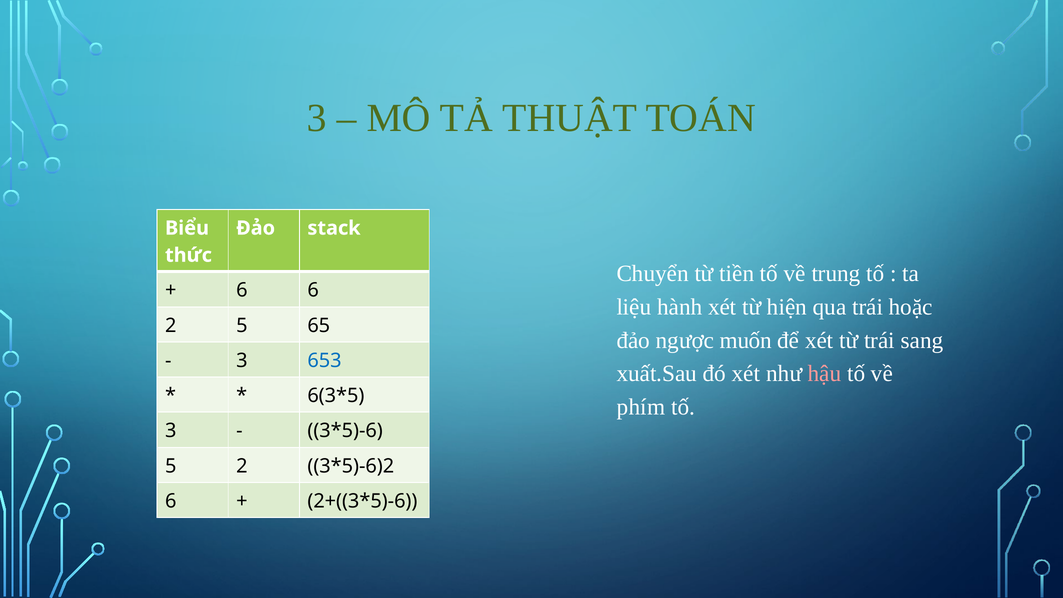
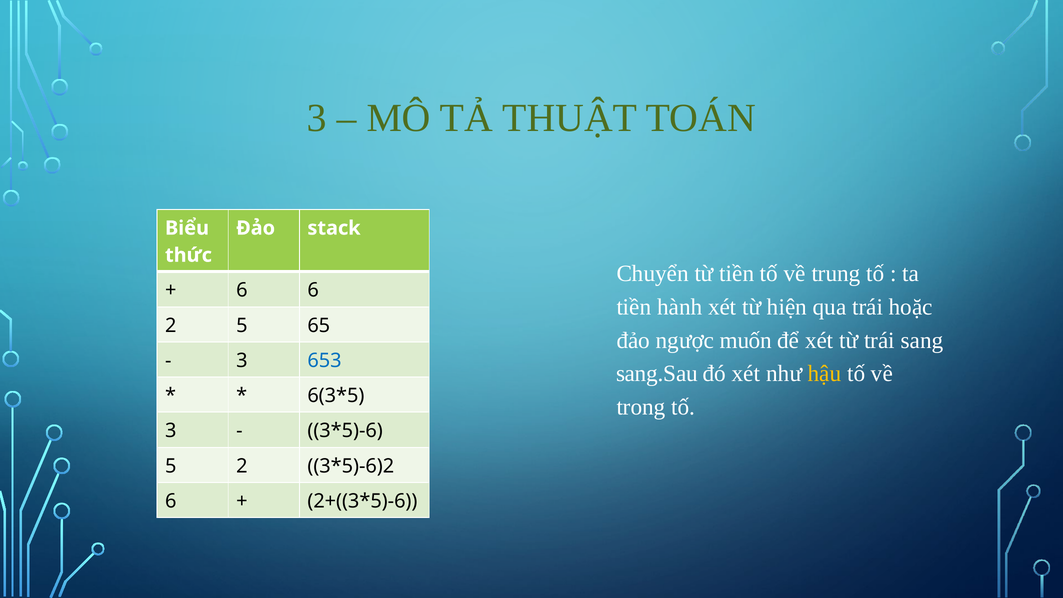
liệu at (634, 307): liệu -> tiền
xuất.Sau: xuất.Sau -> sang.Sau
hậu colour: pink -> yellow
phím: phím -> trong
